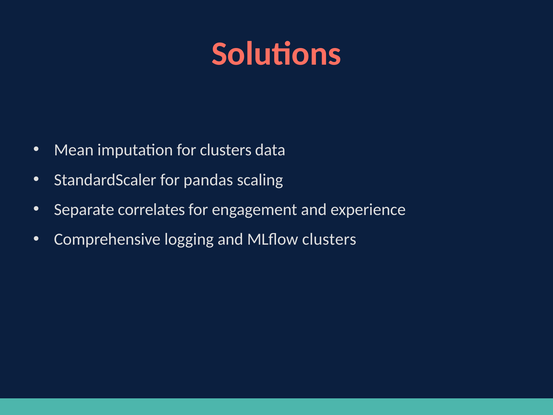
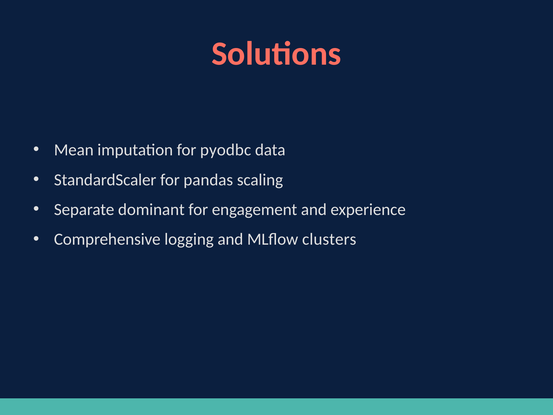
for clusters: clusters -> pyodbc
correlates: correlates -> dominant
